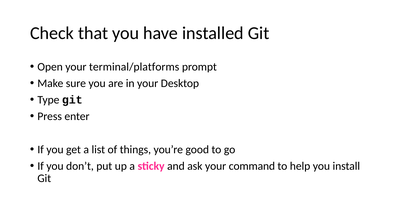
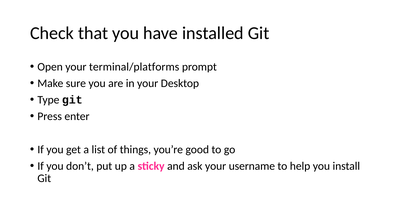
command: command -> username
